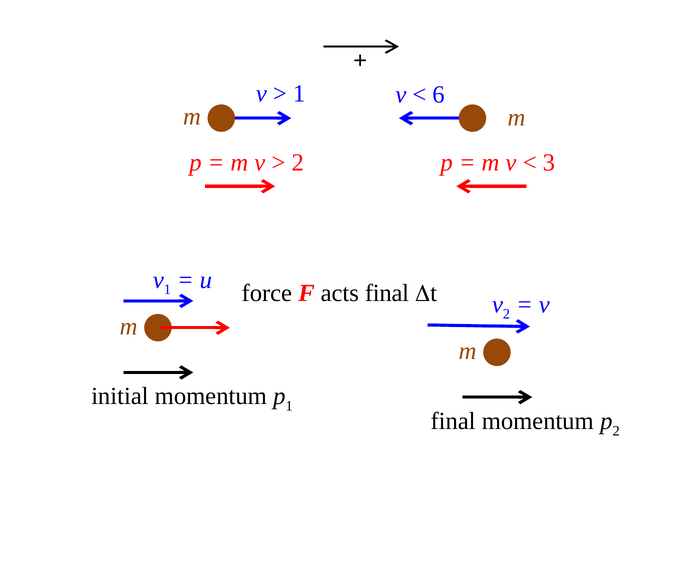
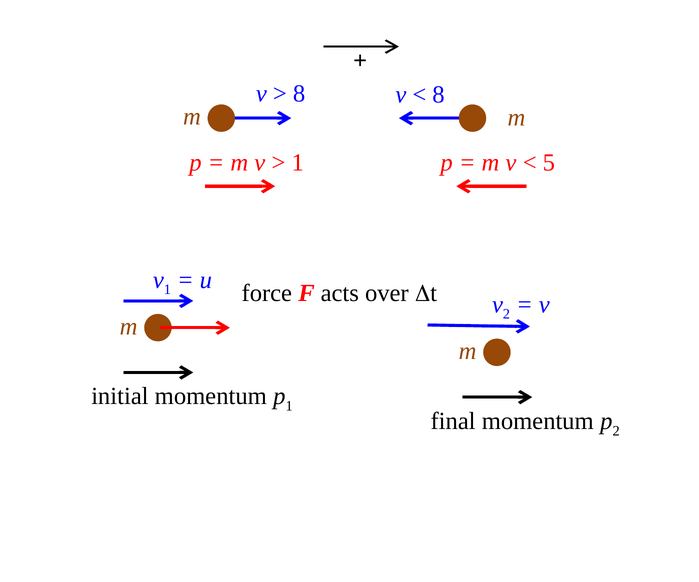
1 at (299, 94): 1 -> 8
6 at (439, 95): 6 -> 8
2 at (298, 163): 2 -> 1
3: 3 -> 5
acts final: final -> over
